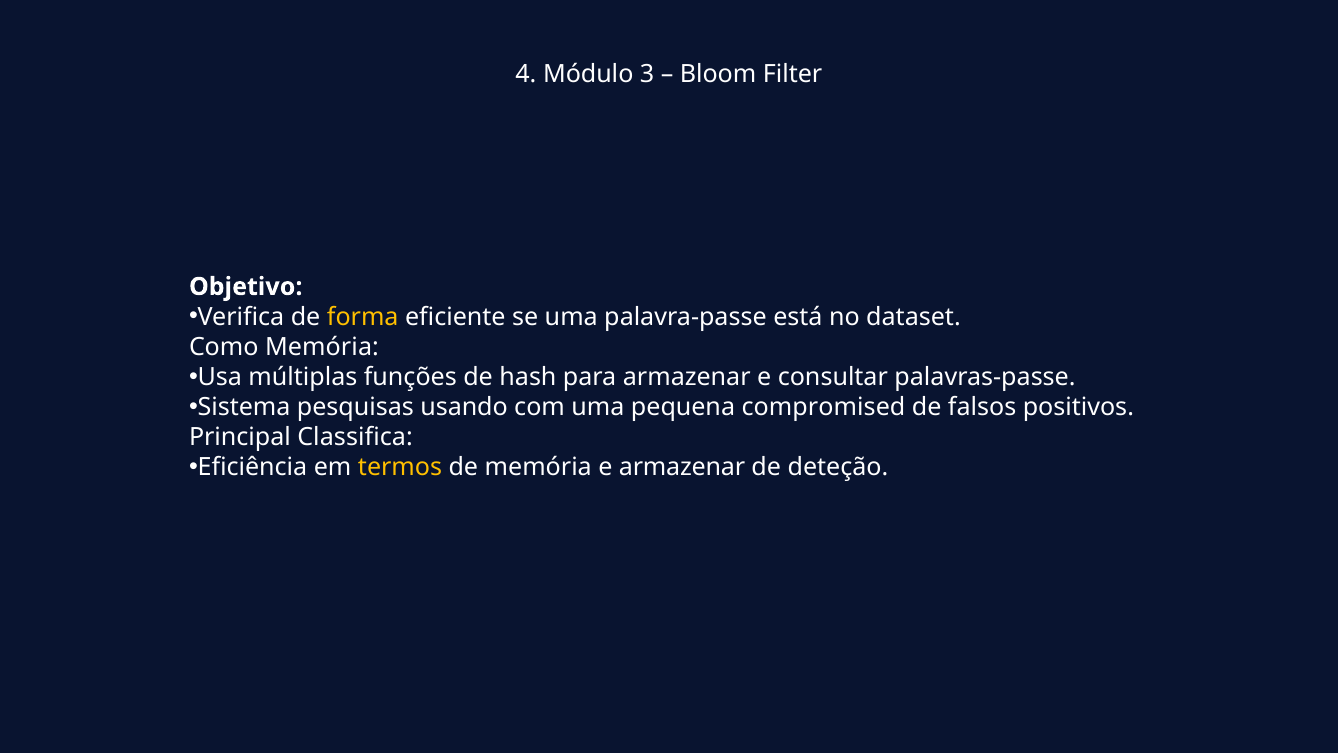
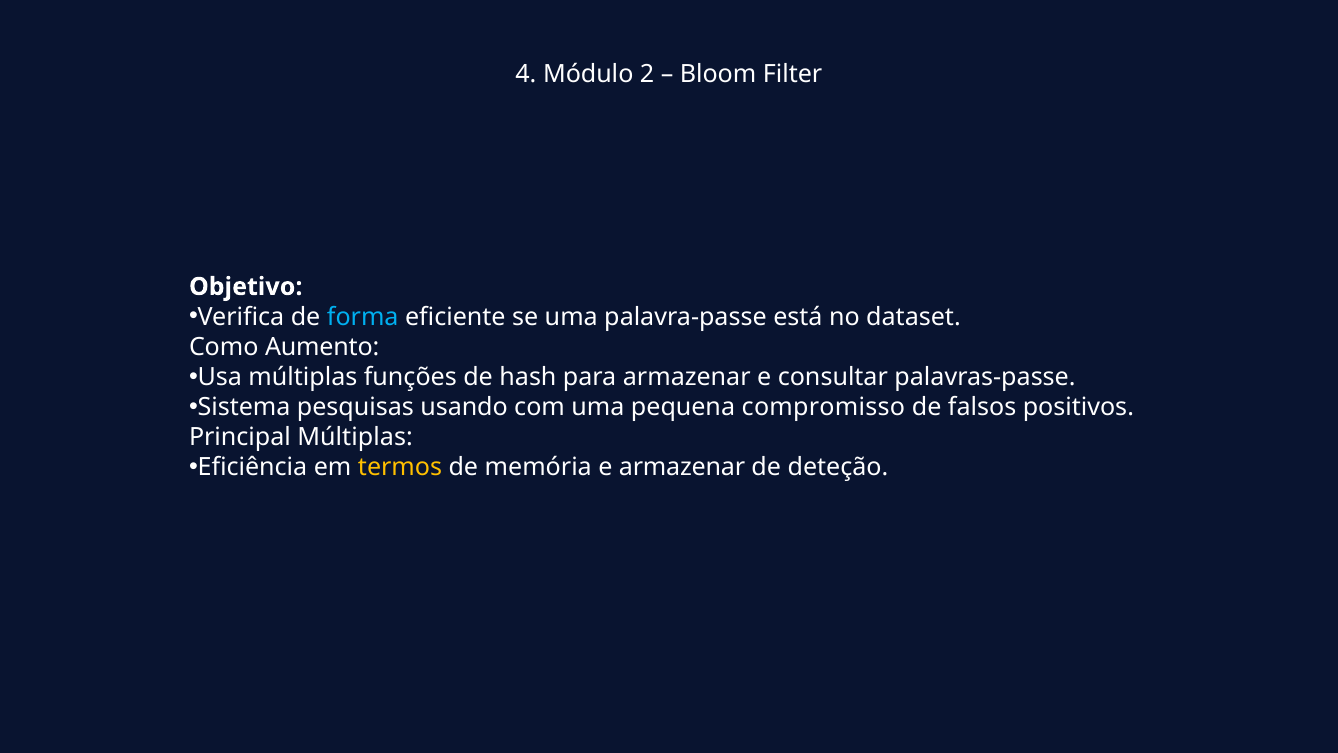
3: 3 -> 2
forma colour: yellow -> light blue
Como Memória: Memória -> Aumento
compromised: compromised -> compromisso
Principal Classifica: Classifica -> Múltiplas
